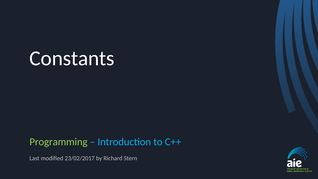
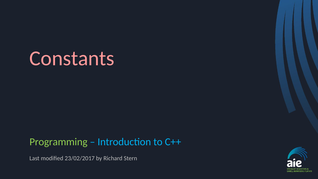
Constants colour: white -> pink
